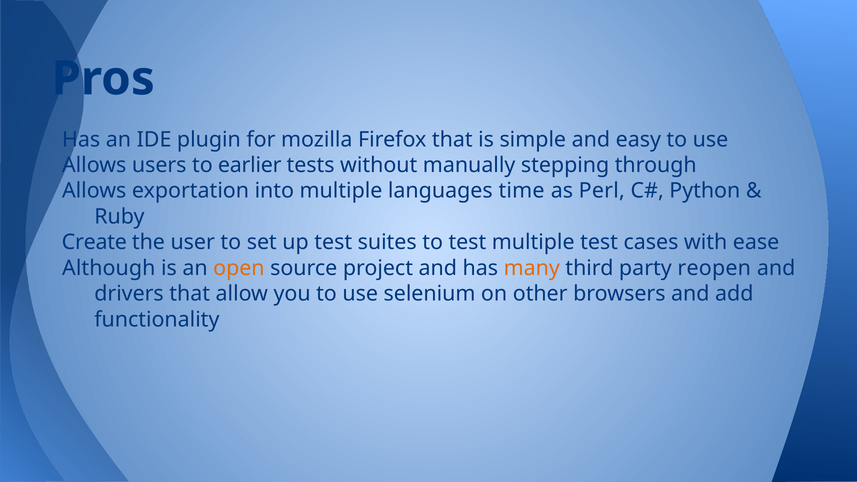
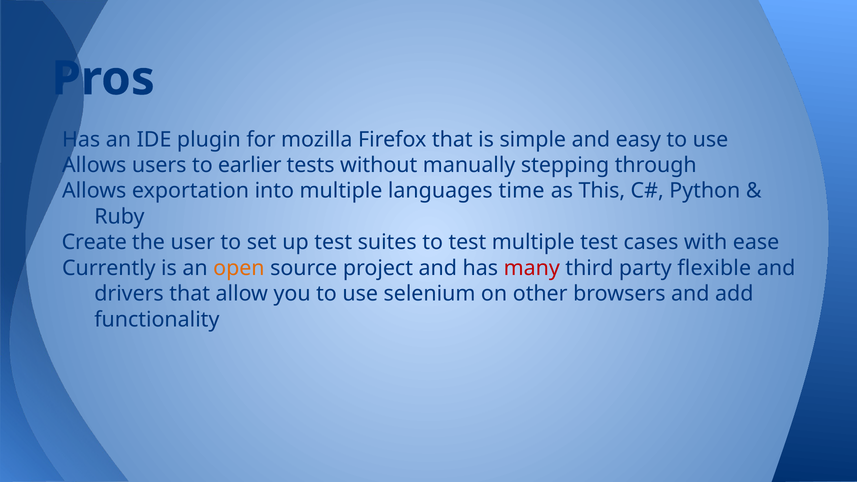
Perl: Perl -> This
Although: Although -> Currently
many colour: orange -> red
reopen: reopen -> flexible
